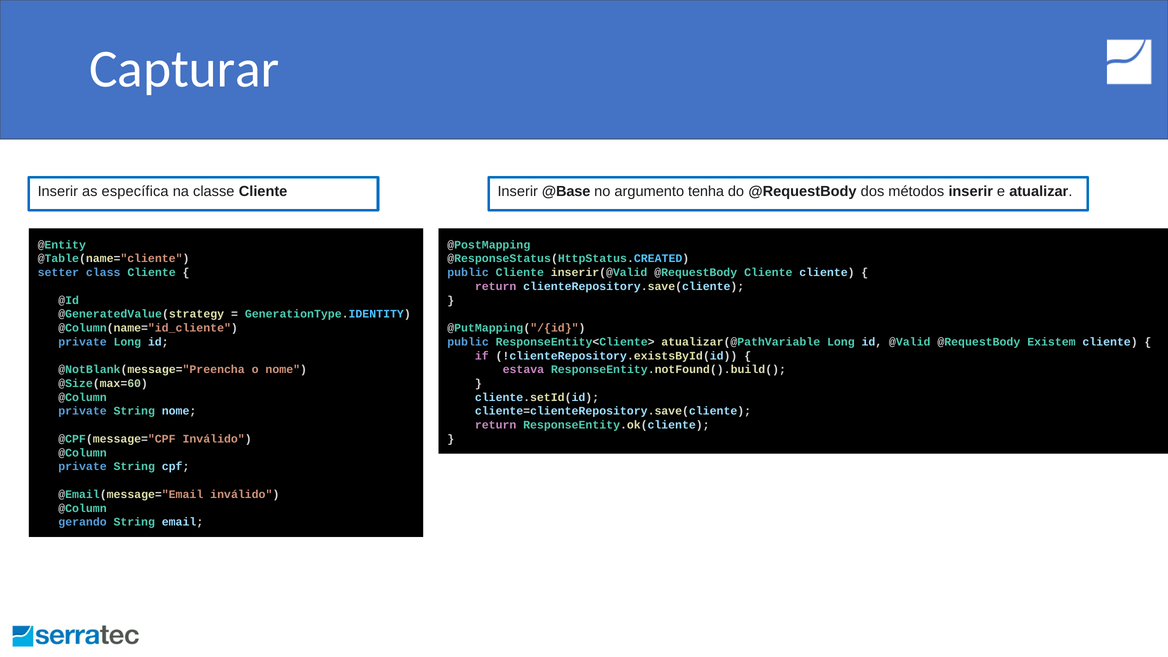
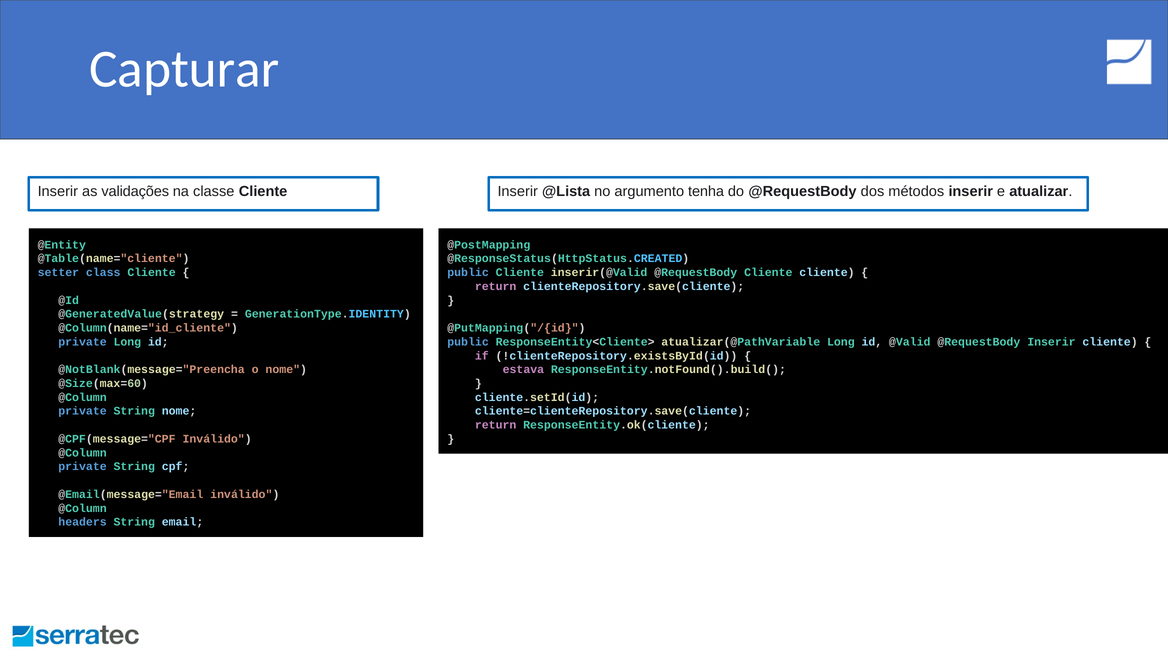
específica: específica -> validações
@Base: @Base -> @Lista
@RequestBody Existem: Existem -> Inserir
gerando: gerando -> headers
